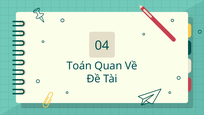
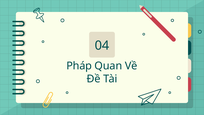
Toán: Toán -> Pháp
